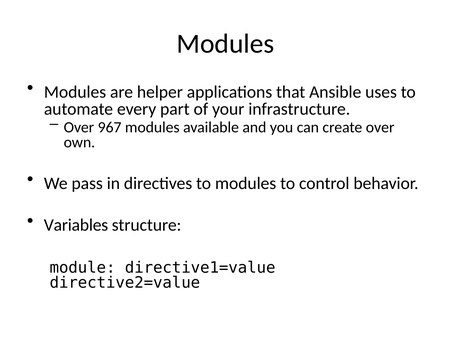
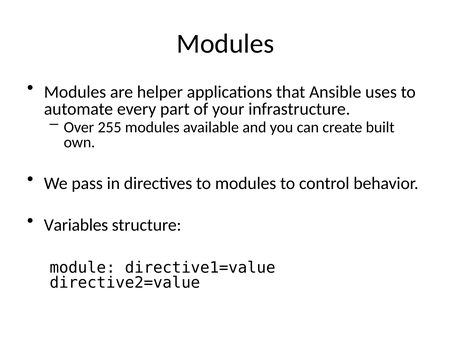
967: 967 -> 255
create over: over -> built
